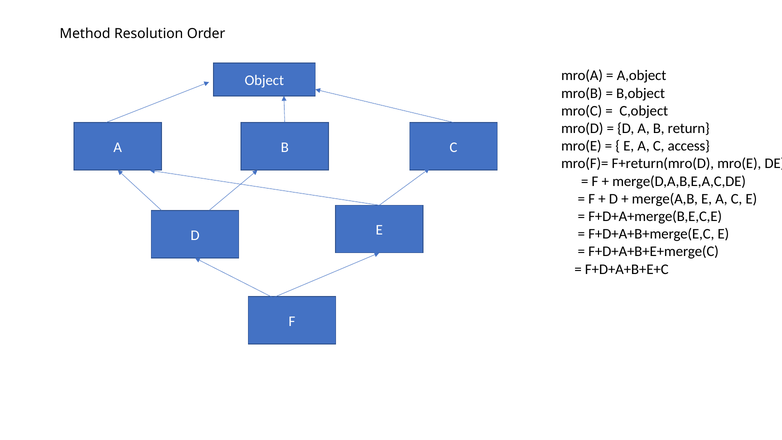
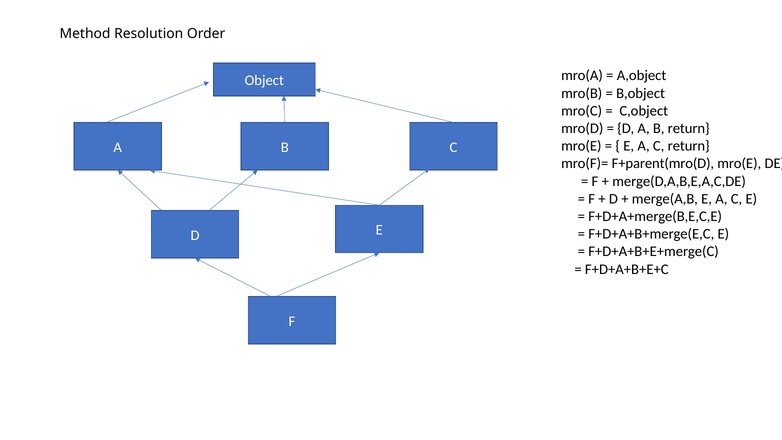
C access: access -> return
F+return(mro(D: F+return(mro(D -> F+parent(mro(D
